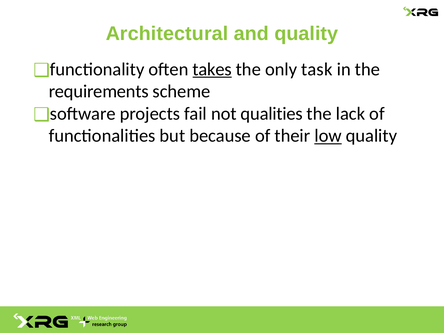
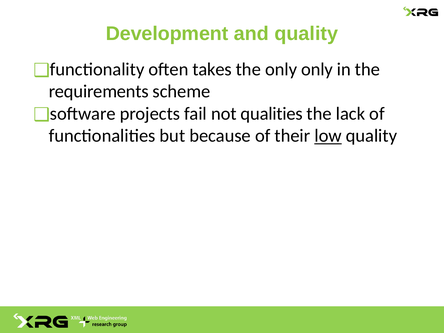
Architectural: Architectural -> Development
takes underline: present -> none
only task: task -> only
